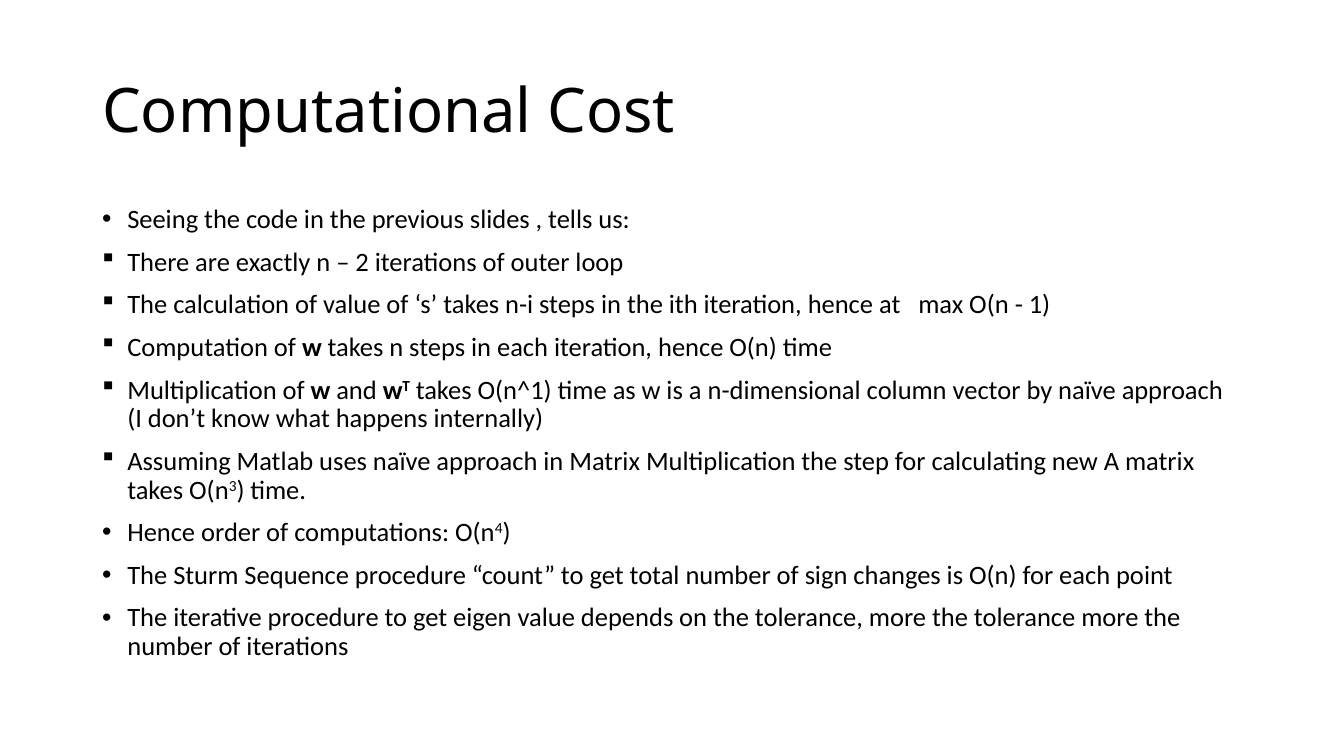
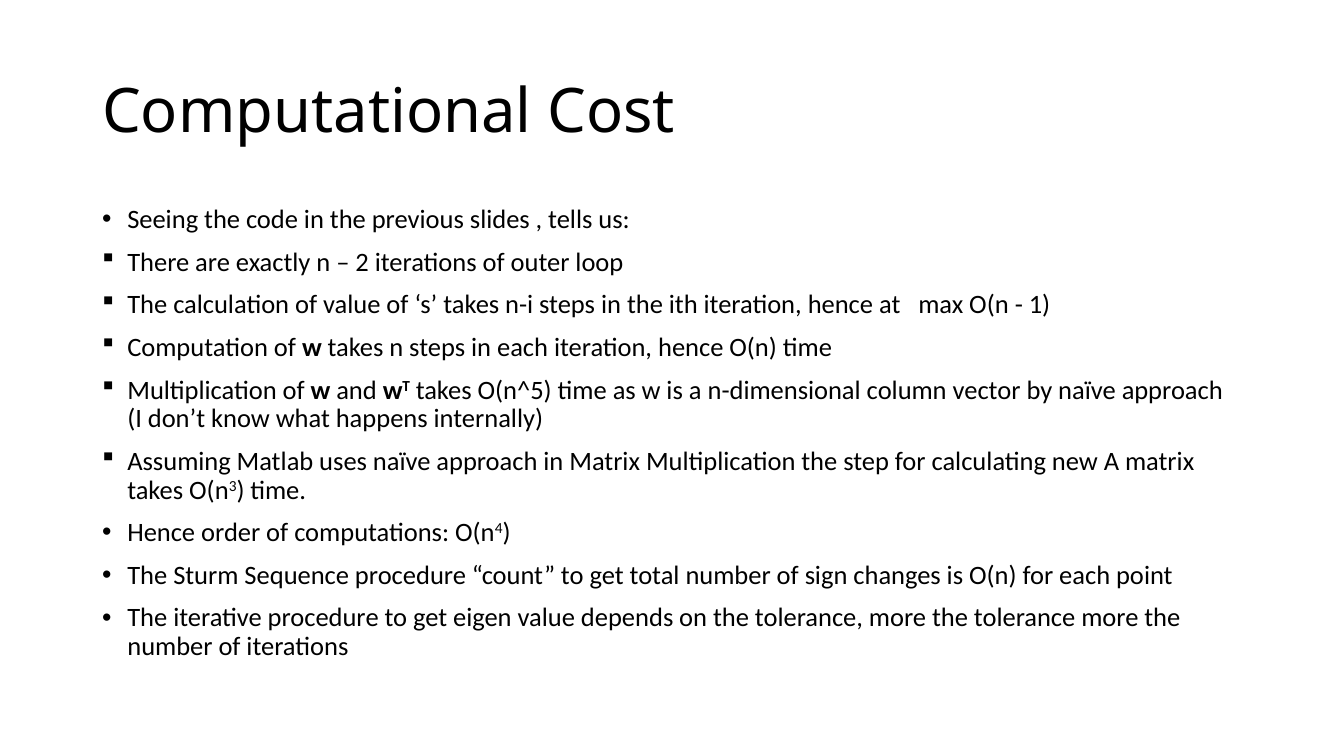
O(n^1: O(n^1 -> O(n^5
